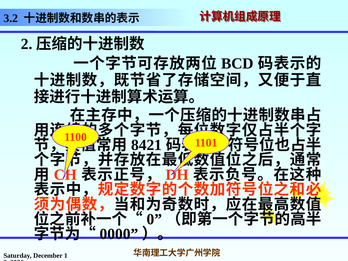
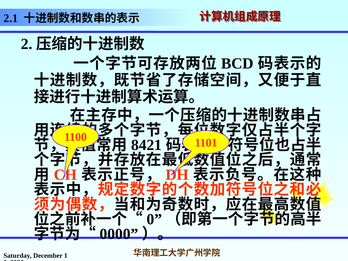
3.2: 3.2 -> 2.1
